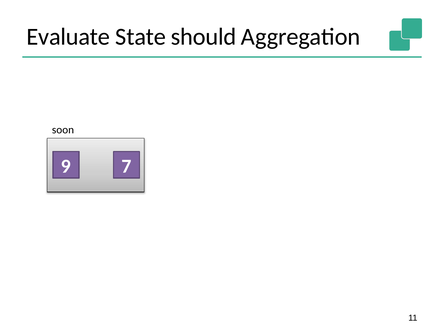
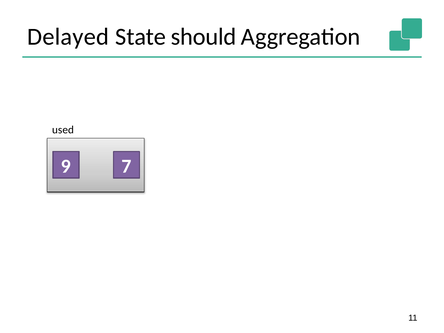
Evaluate: Evaluate -> Delayed
soon: soon -> used
